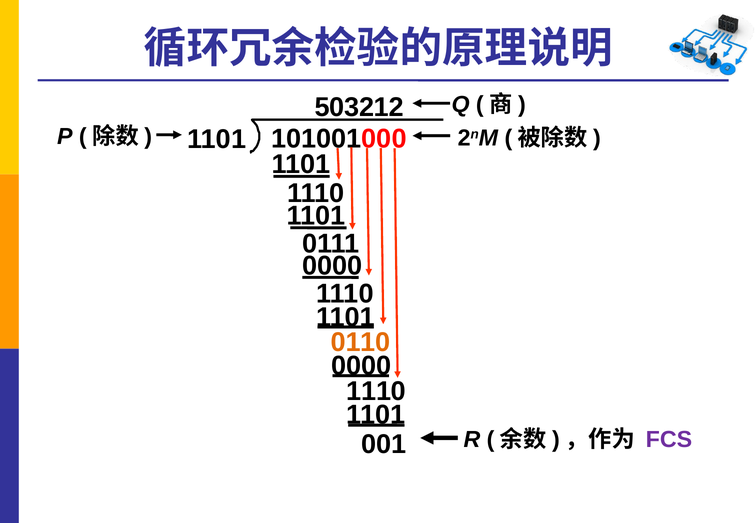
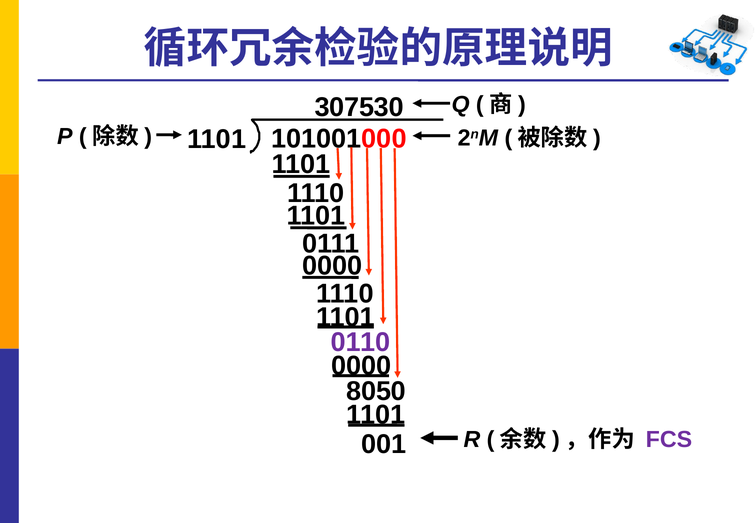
503212: 503212 -> 307530
0110 colour: orange -> purple
1110 at (376, 391): 1110 -> 8050
